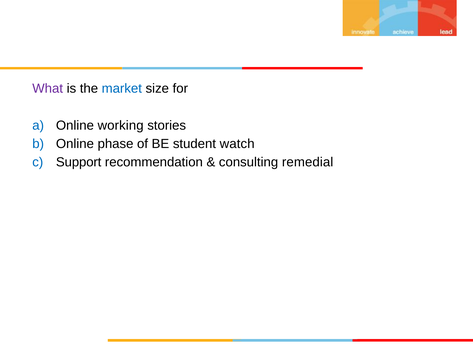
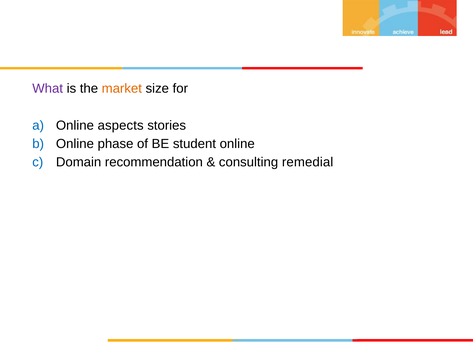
market colour: blue -> orange
working: working -> aspects
student watch: watch -> online
Support: Support -> Domain
